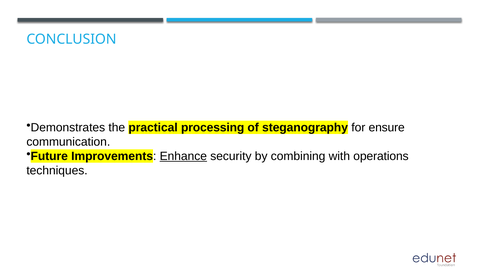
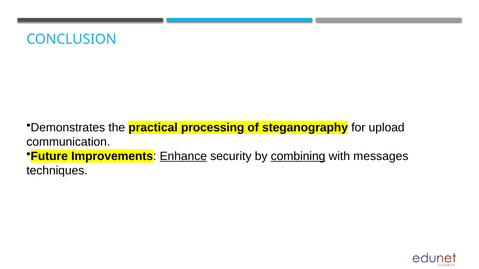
ensure: ensure -> upload
combining underline: none -> present
operations: operations -> messages
